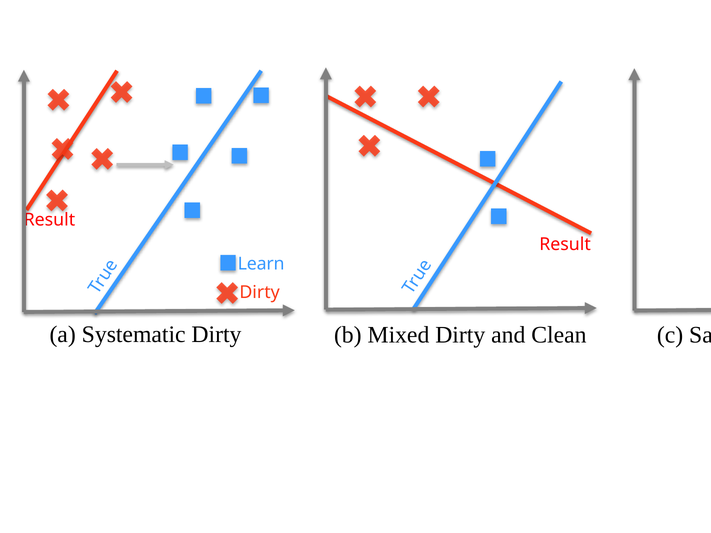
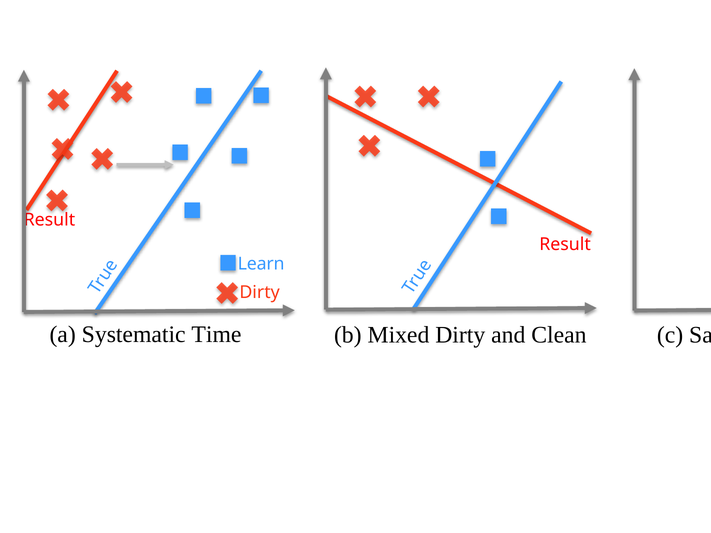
Systematic Dirty: Dirty -> Time
